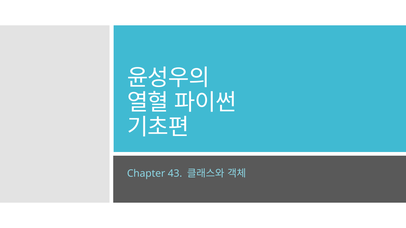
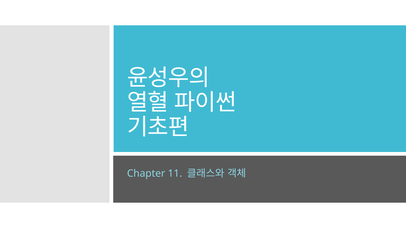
43: 43 -> 11
